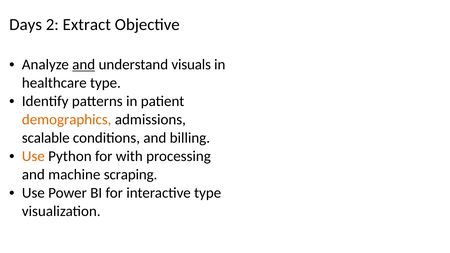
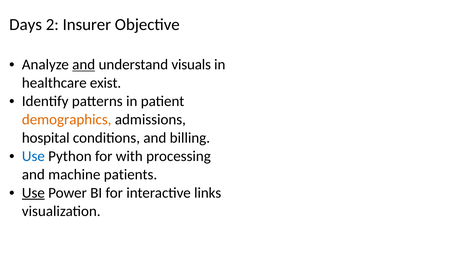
Extract: Extract -> Insurer
healthcare type: type -> exist
scalable: scalable -> hospital
Use at (33, 156) colour: orange -> blue
scraping: scraping -> patients
Use at (33, 193) underline: none -> present
interactive type: type -> links
